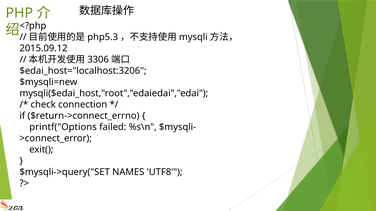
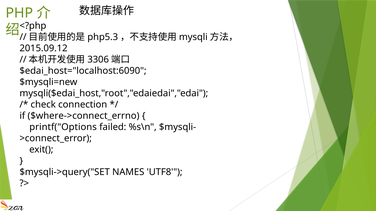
$edai_host="localhost:3206: $edai_host="localhost:3206 -> $edai_host="localhost:6090
$return->connect_errno: $return->connect_errno -> $where->connect_errno
